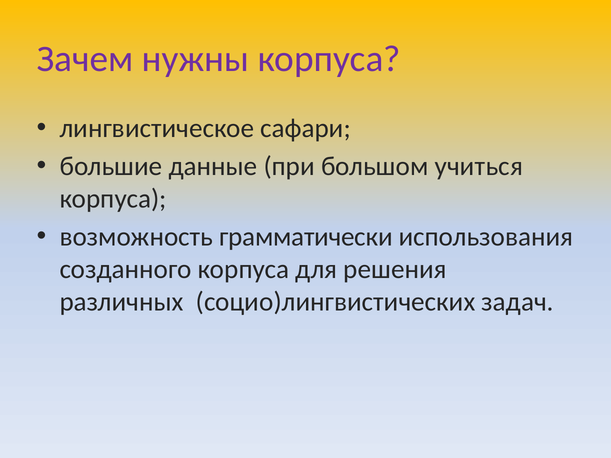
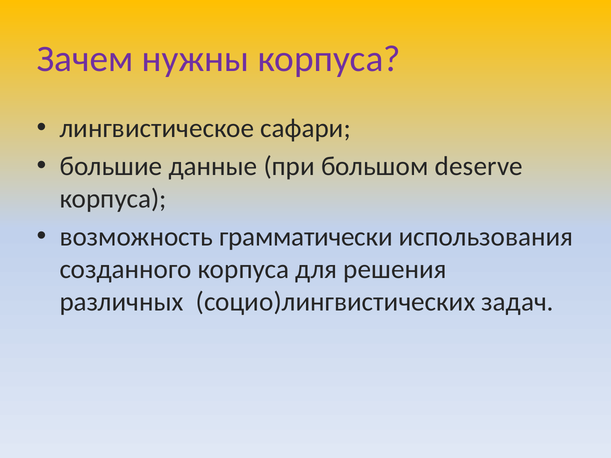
учиться: учиться -> deserve
